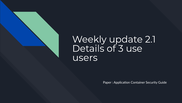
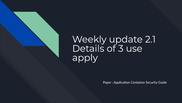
users: users -> apply
